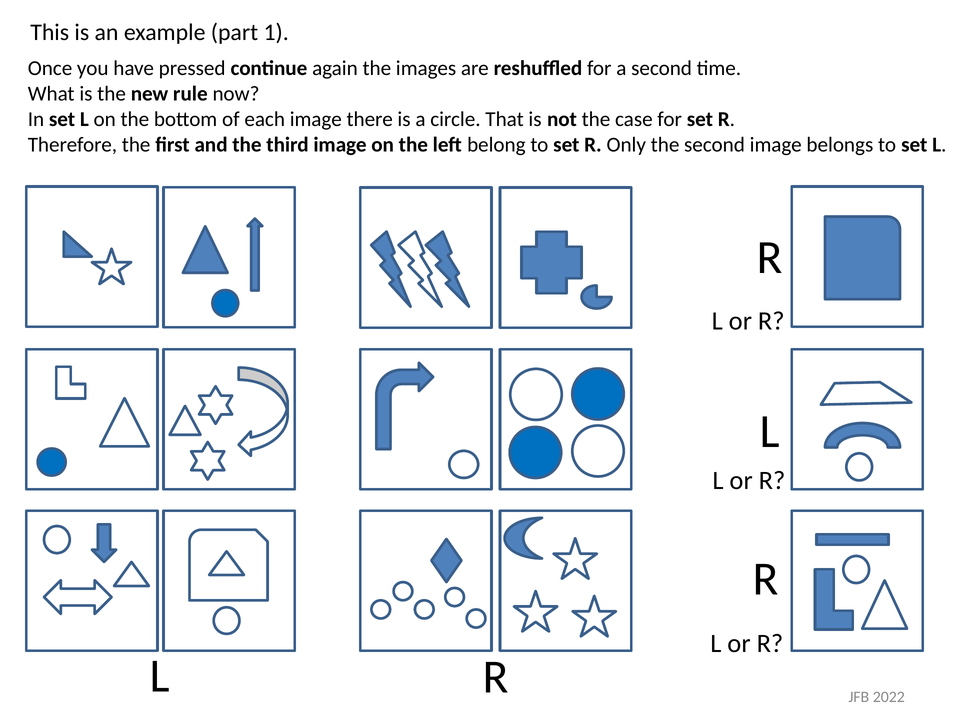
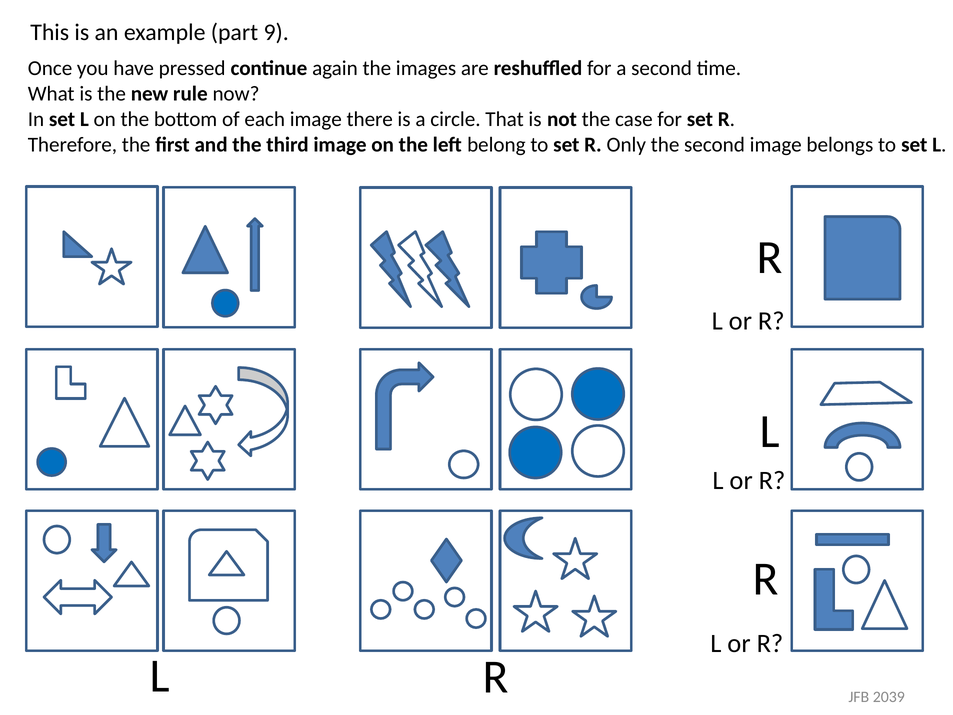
1: 1 -> 9
2022: 2022 -> 2039
